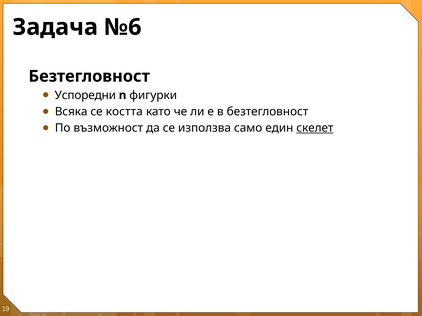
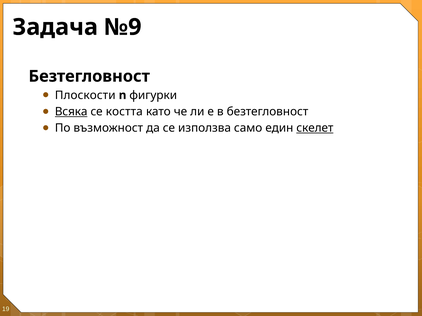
№6: №6 -> №9
Успоредни: Успоредни -> Плоскости
Всяка underline: none -> present
